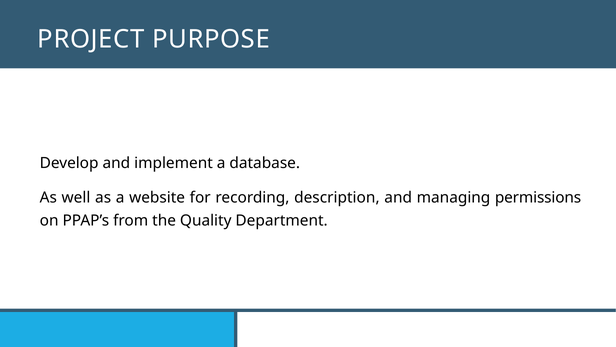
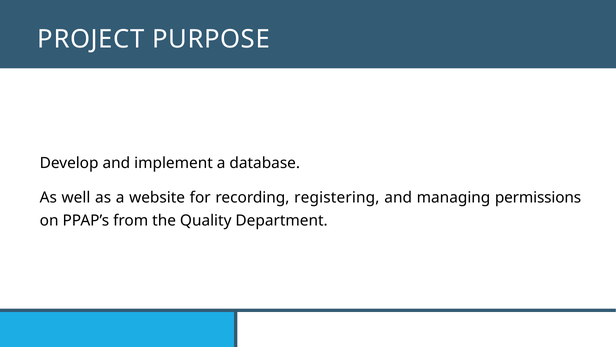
description: description -> registering
